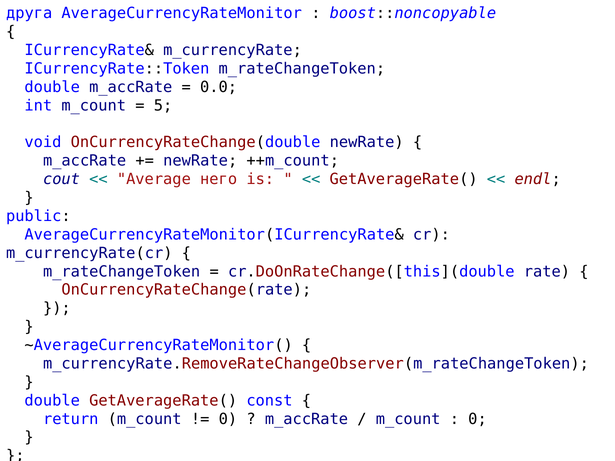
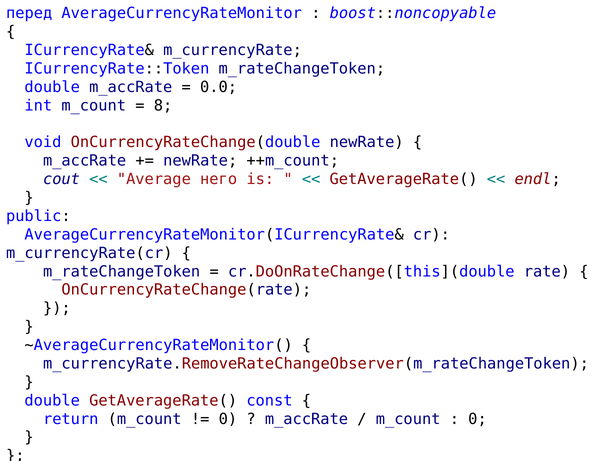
друга: друга -> перед
5: 5 -> 8
